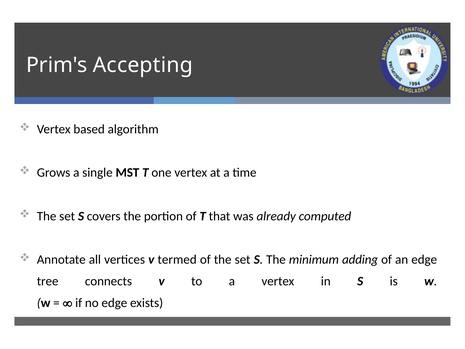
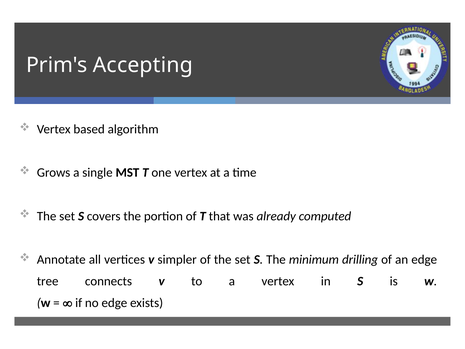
termed: termed -> simpler
adding: adding -> drilling
